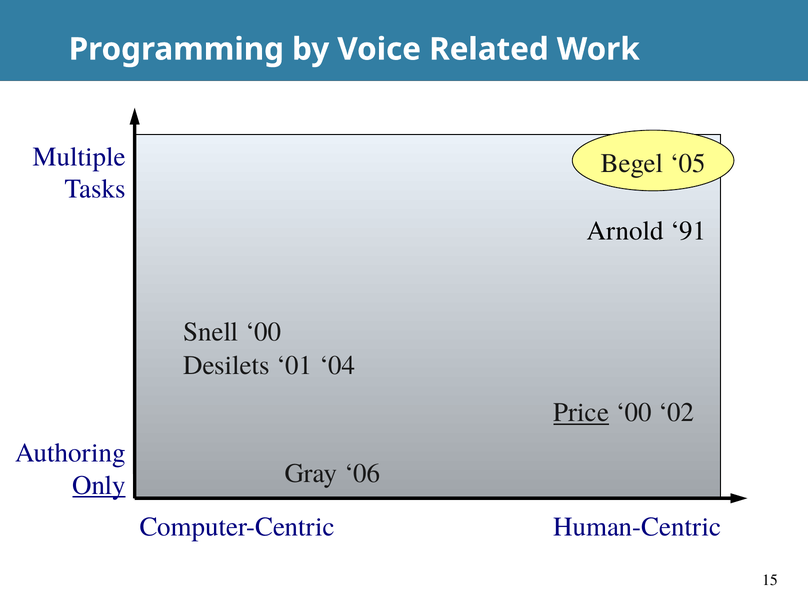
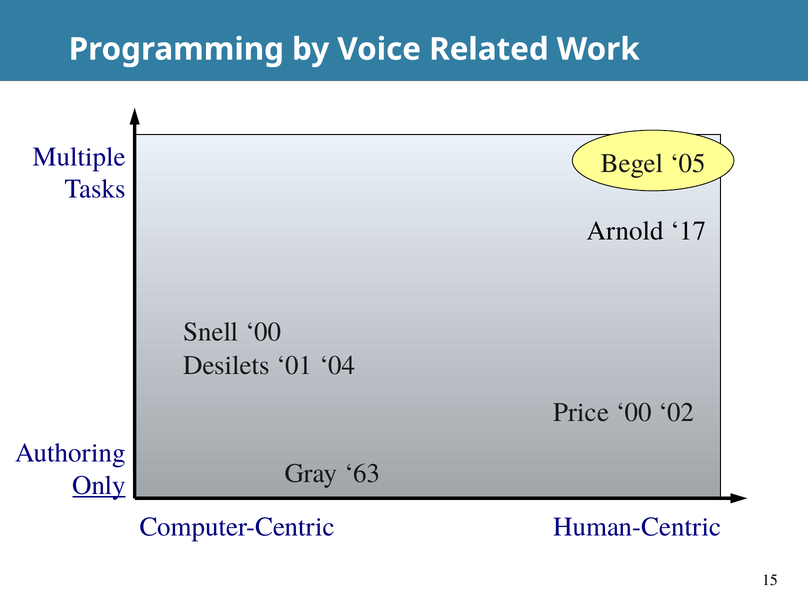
91: 91 -> 17
Price underline: present -> none
06: 06 -> 63
